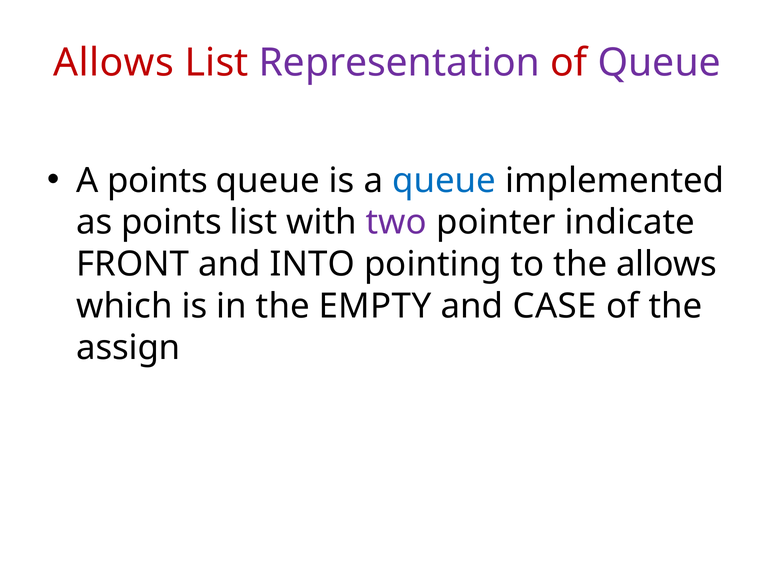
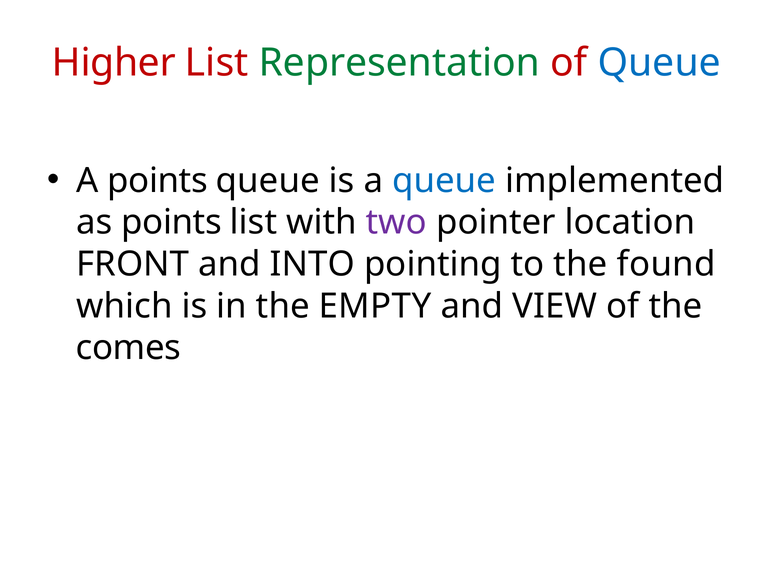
Allows at (114, 63): Allows -> Higher
Representation colour: purple -> green
Queue at (659, 63) colour: purple -> blue
indicate: indicate -> location
the allows: allows -> found
CASE: CASE -> VIEW
assign: assign -> comes
